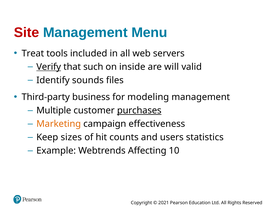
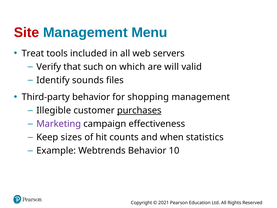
Verify underline: present -> none
inside: inside -> which
Third-party business: business -> behavior
modeling: modeling -> shopping
Multiple: Multiple -> Illegible
Marketing colour: orange -> purple
users: users -> when
Webtrends Affecting: Affecting -> Behavior
